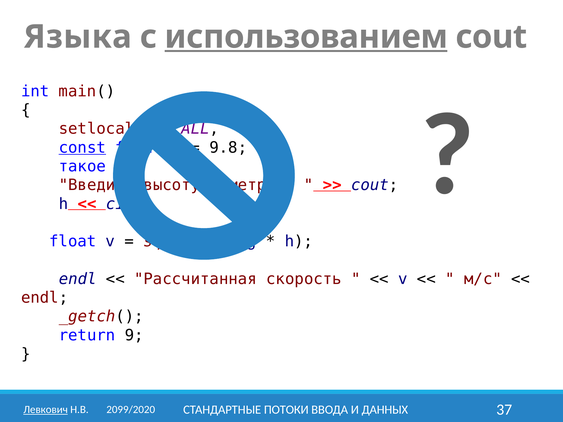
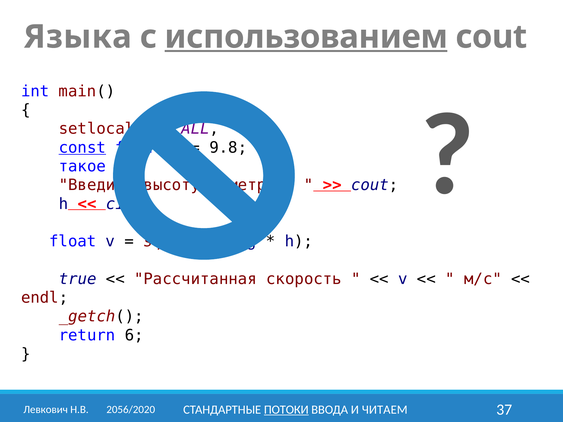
endl at (78, 279): endl -> true
9: 9 -> 6
Левкович underline: present -> none
2099/2020: 2099/2020 -> 2056/2020
ПОТОКИ underline: none -> present
ДАННЫХ: ДАННЫХ -> ЧИТАЕМ
